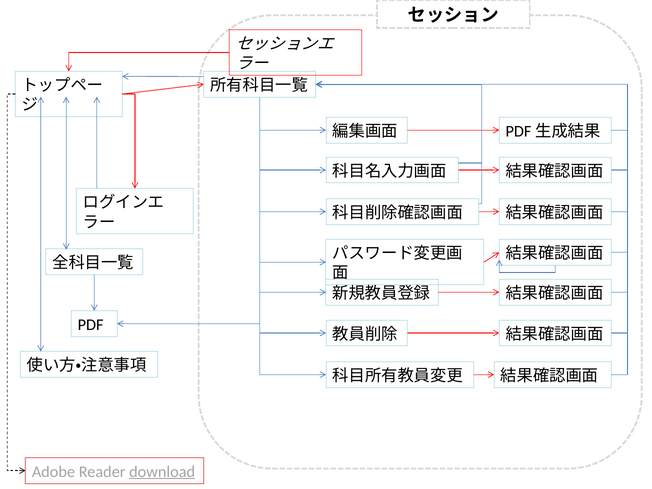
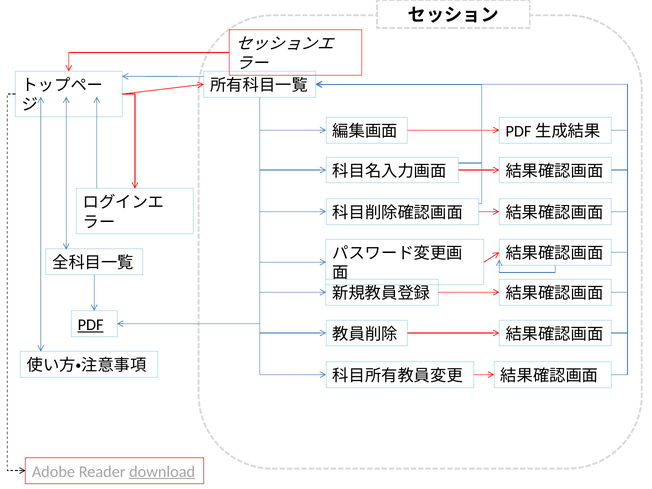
PDF underline: none -> present
